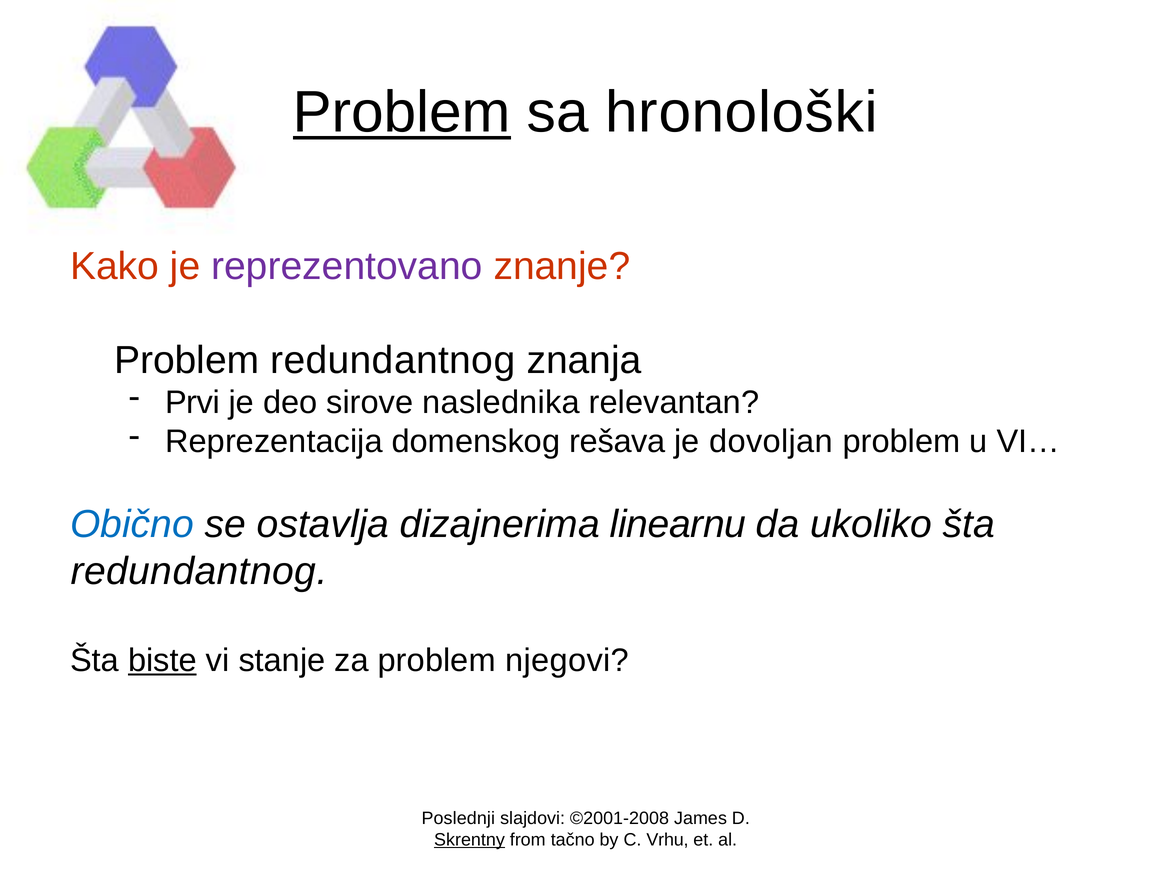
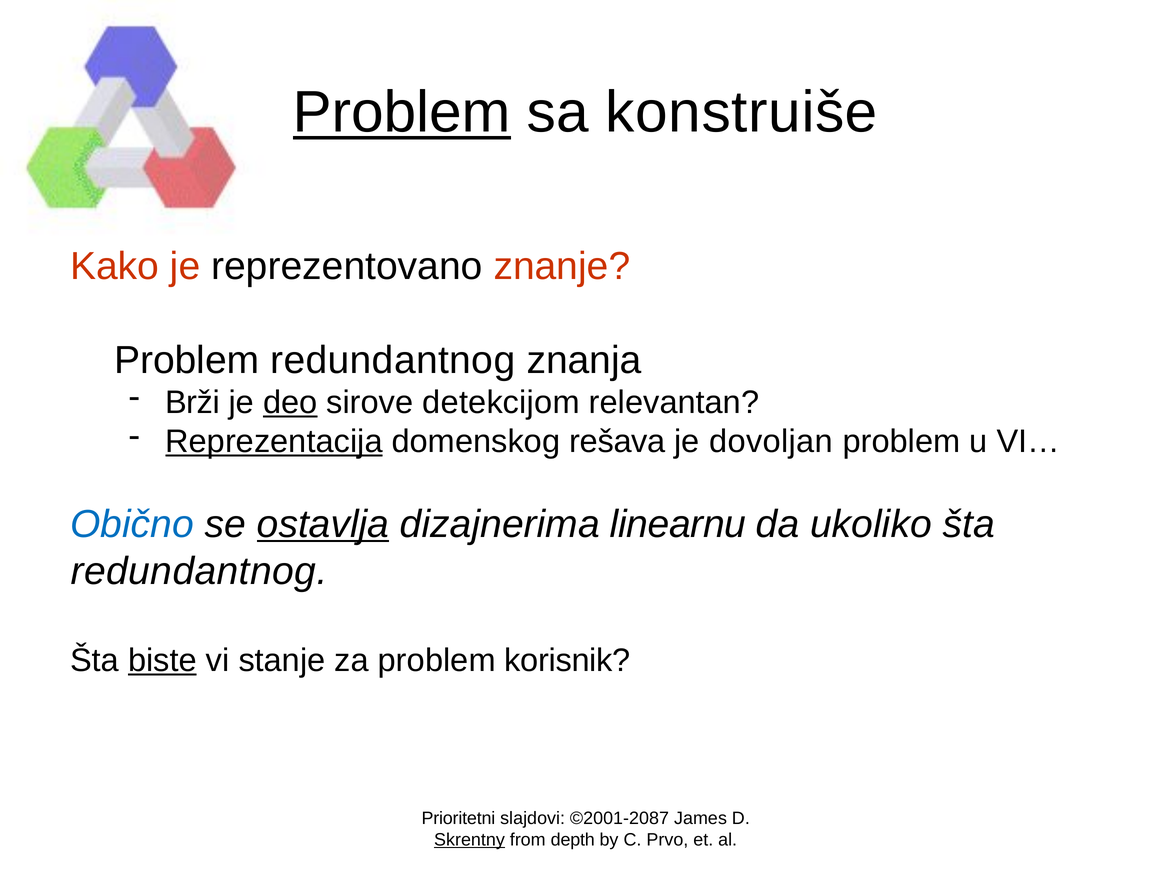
hronološki: hronološki -> konstruiše
reprezentovano colour: purple -> black
Prvi: Prvi -> Brži
deo underline: none -> present
naslednika: naslednika -> detekcijom
Reprezentacija underline: none -> present
ostavlja underline: none -> present
njegovi: njegovi -> korisnik
Poslednji: Poslednji -> Prioritetni
©2001-2008: ©2001-2008 -> ©2001-2087
tačno: tačno -> depth
Vrhu: Vrhu -> Prvo
